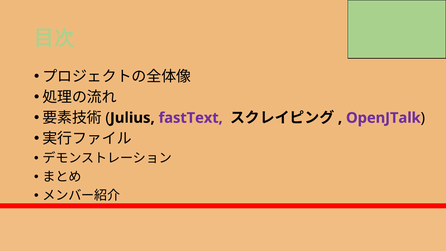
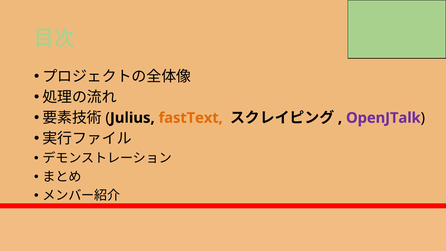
fastText colour: purple -> orange
